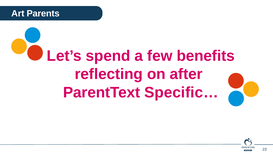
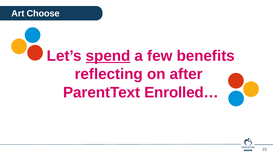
Parents: Parents -> Choose
spend underline: none -> present
Specific…: Specific… -> Enrolled…
